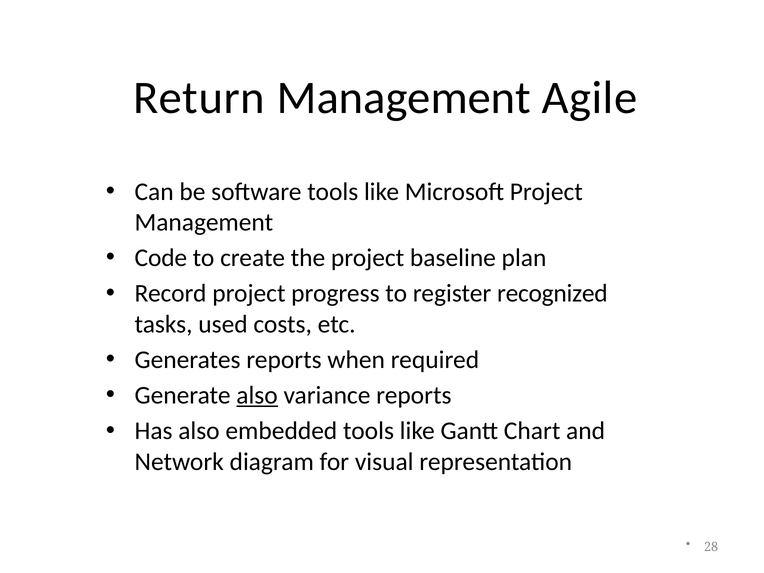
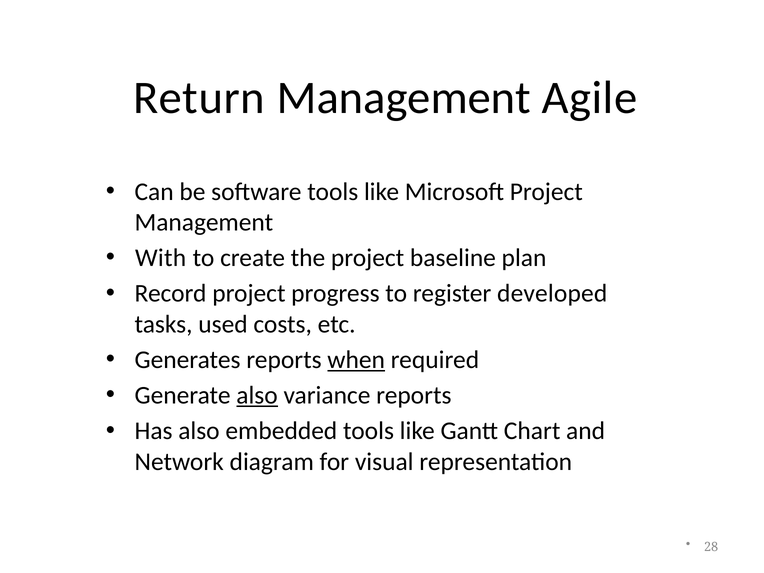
Code: Code -> With
recognized: recognized -> developed
when underline: none -> present
